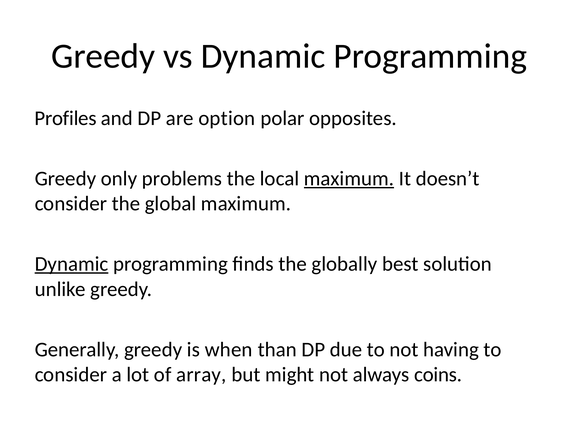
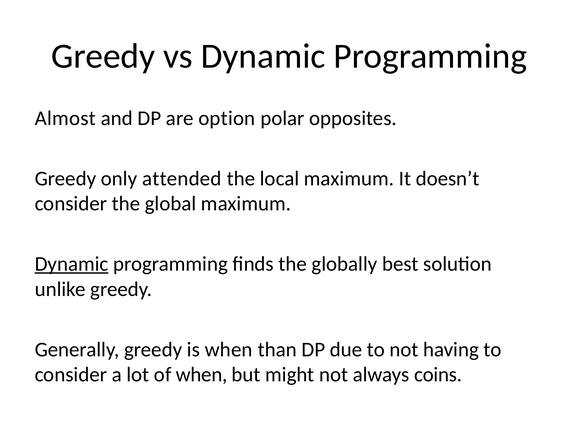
Profiles: Profiles -> Almost
problems: problems -> attended
maximum at (349, 179) underline: present -> none
of array: array -> when
